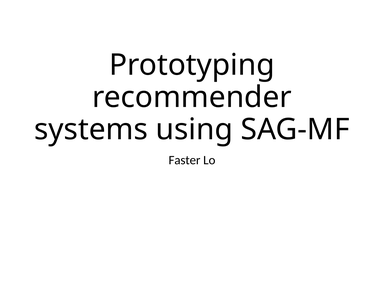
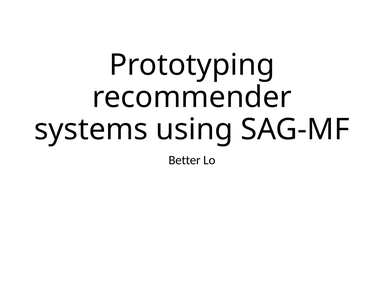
Faster: Faster -> Better
